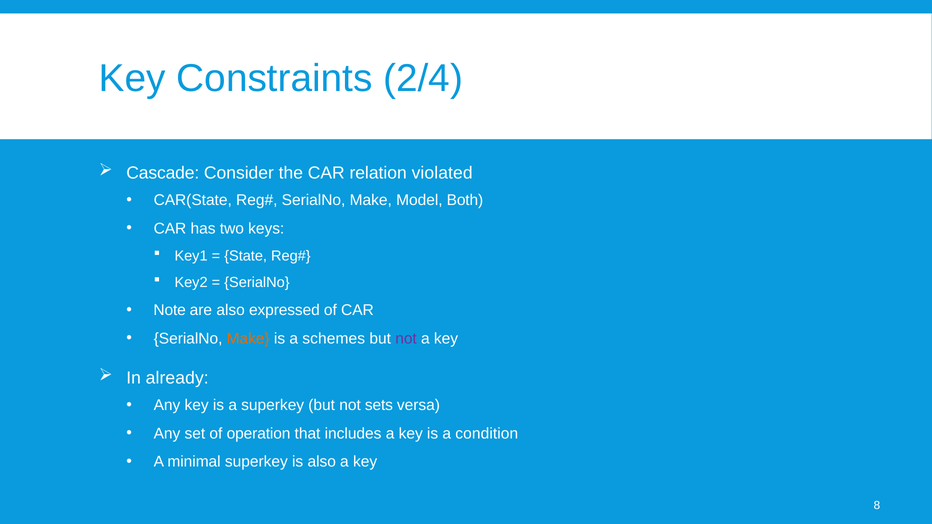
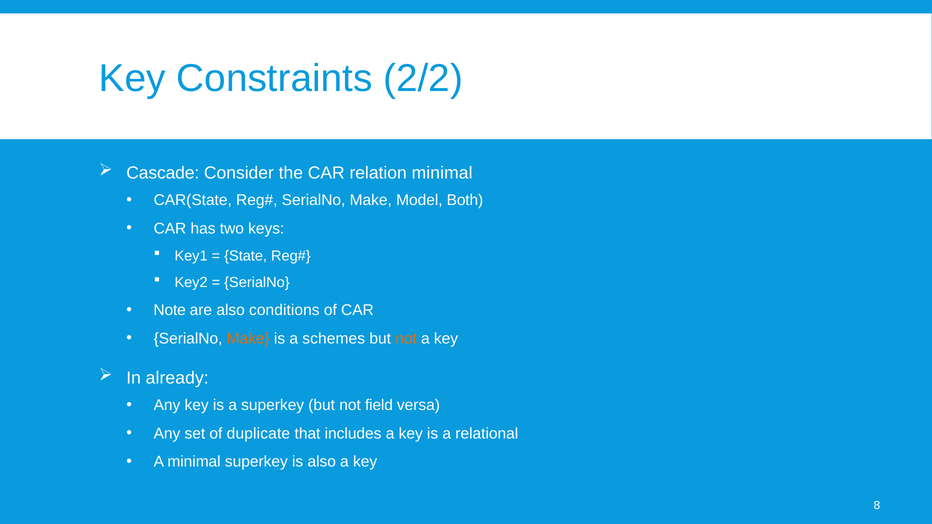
2/4: 2/4 -> 2/2
relation violated: violated -> minimal
expressed: expressed -> conditions
not at (406, 339) colour: purple -> orange
sets: sets -> field
operation: operation -> duplicate
condition: condition -> relational
